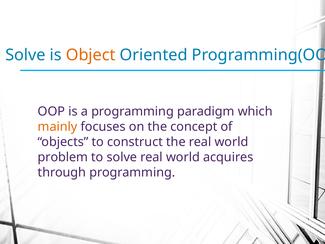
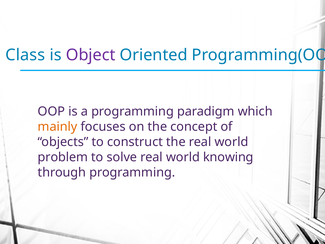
Solve at (25, 55): Solve -> Class
Object colour: orange -> purple
acquires: acquires -> knowing
